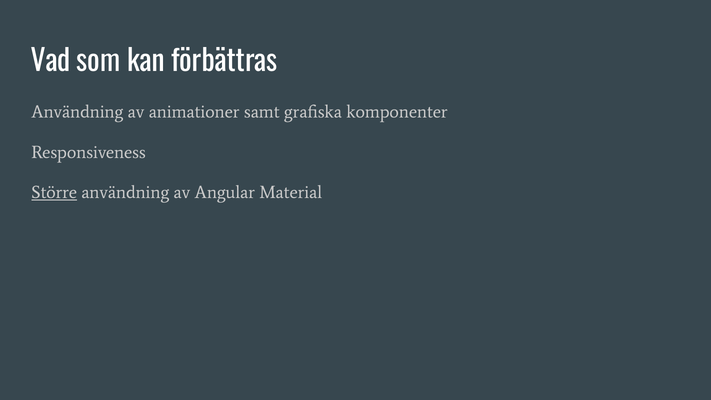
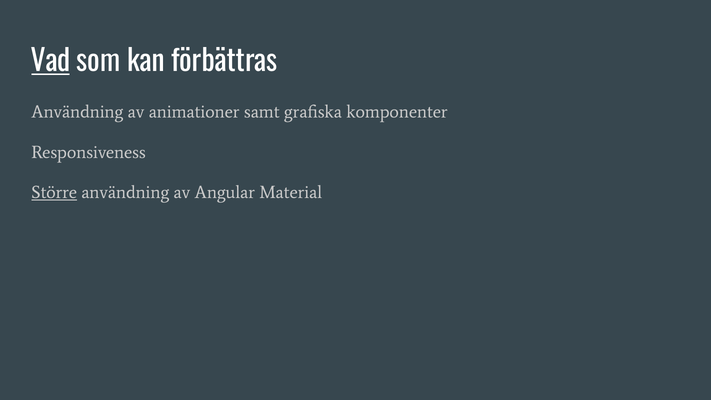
Vad underline: none -> present
